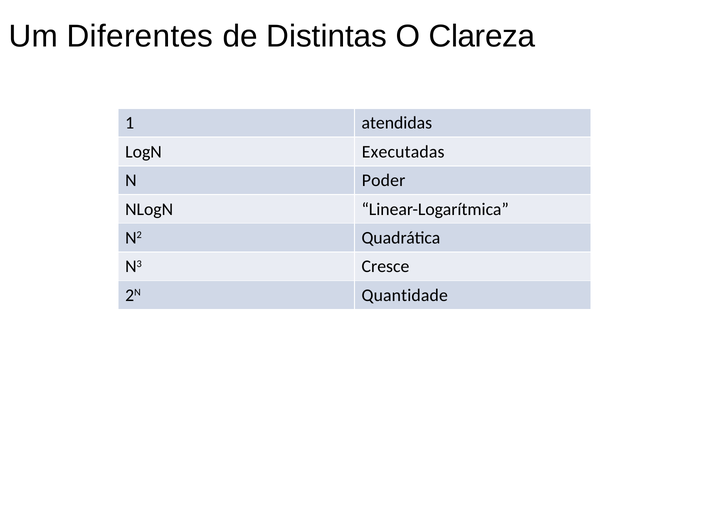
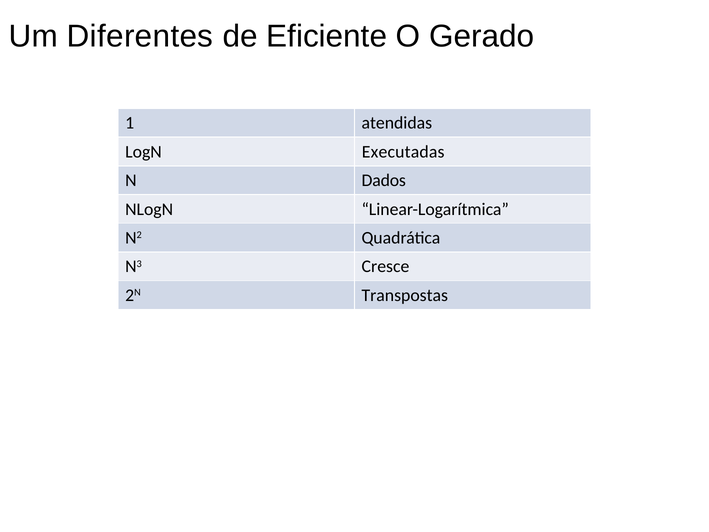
Distintas: Distintas -> Eficiente
Clareza: Clareza -> Gerado
Poder: Poder -> Dados
Quantidade: Quantidade -> Transpostas
